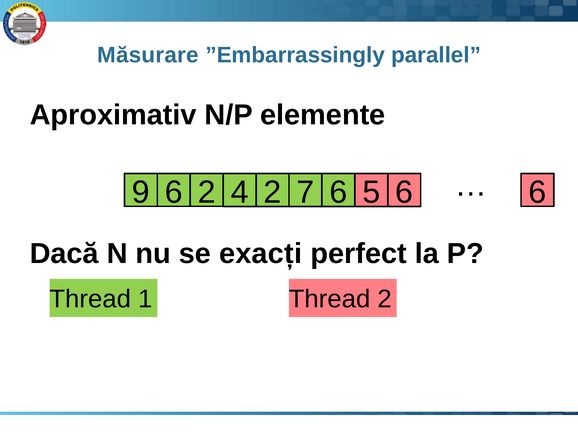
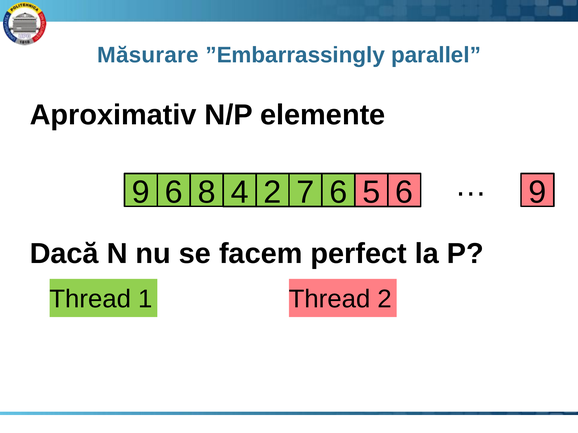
6 2: 2 -> 8
6 6: 6 -> 9
exacți: exacți -> facem
